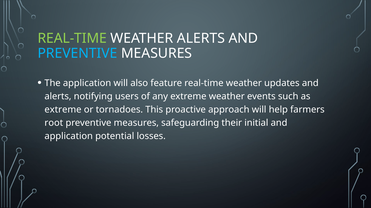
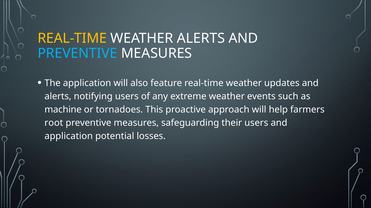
REAL-TIME at (72, 38) colour: light green -> yellow
extreme at (63, 110): extreme -> machine
their initial: initial -> users
